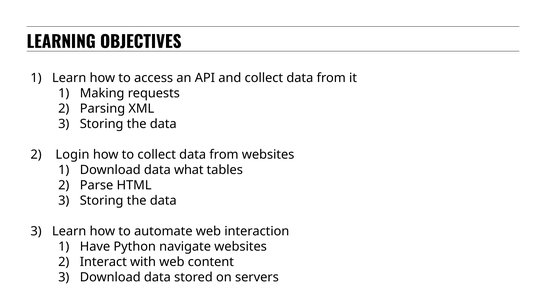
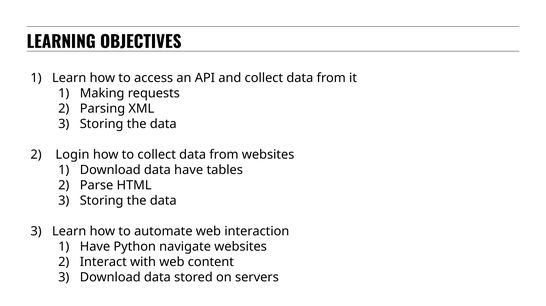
data what: what -> have
